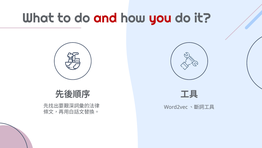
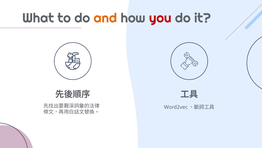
and colour: red -> orange
